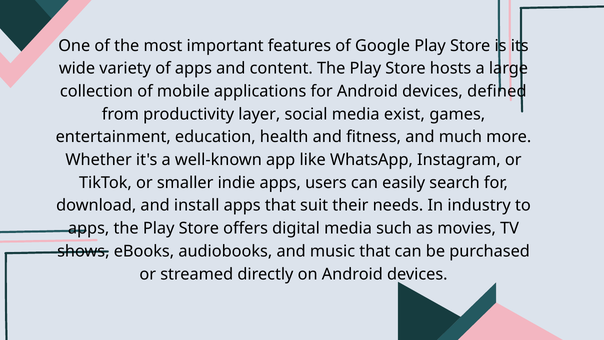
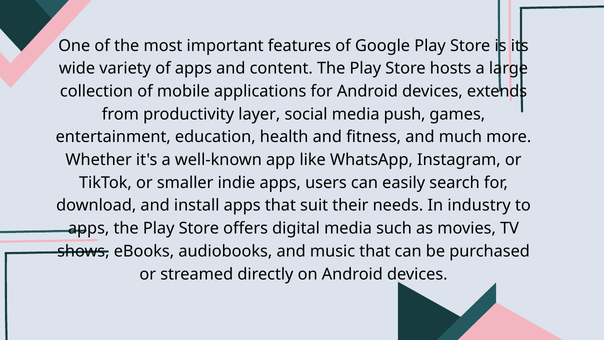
defined: defined -> extends
exist: exist -> push
